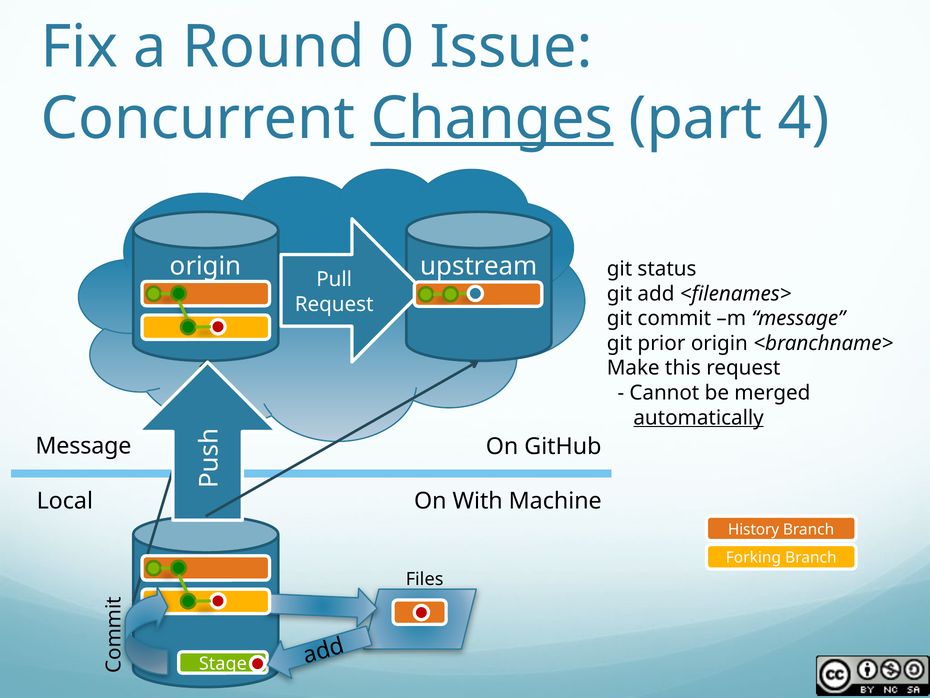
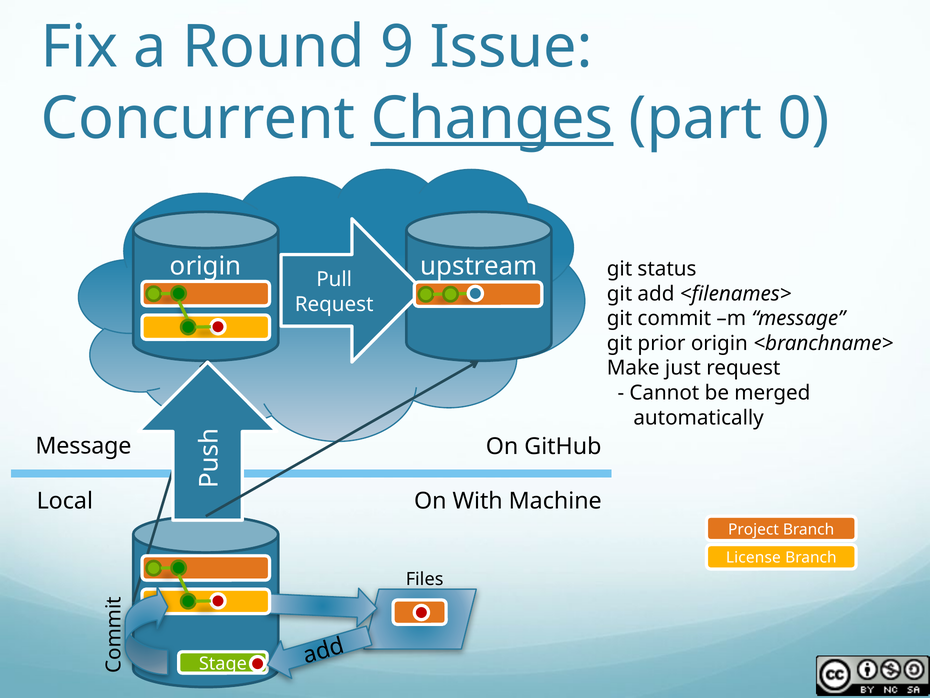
0: 0 -> 9
4: 4 -> 0
this: this -> just
automatically underline: present -> none
History: History -> Project
Forking: Forking -> License
